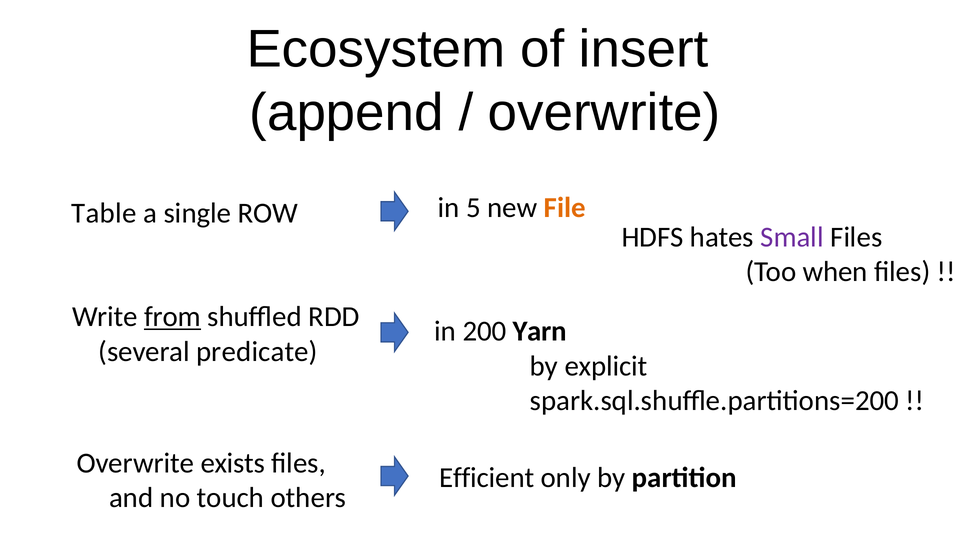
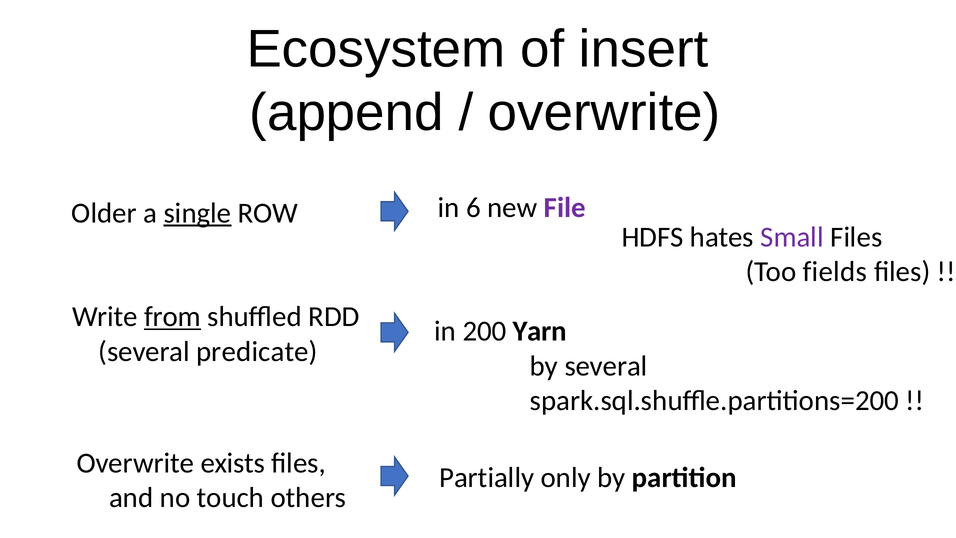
5: 5 -> 6
File colour: orange -> purple
Table: Table -> Older
single underline: none -> present
when: when -> fields
by explicit: explicit -> several
Efficient: Efficient -> Partially
